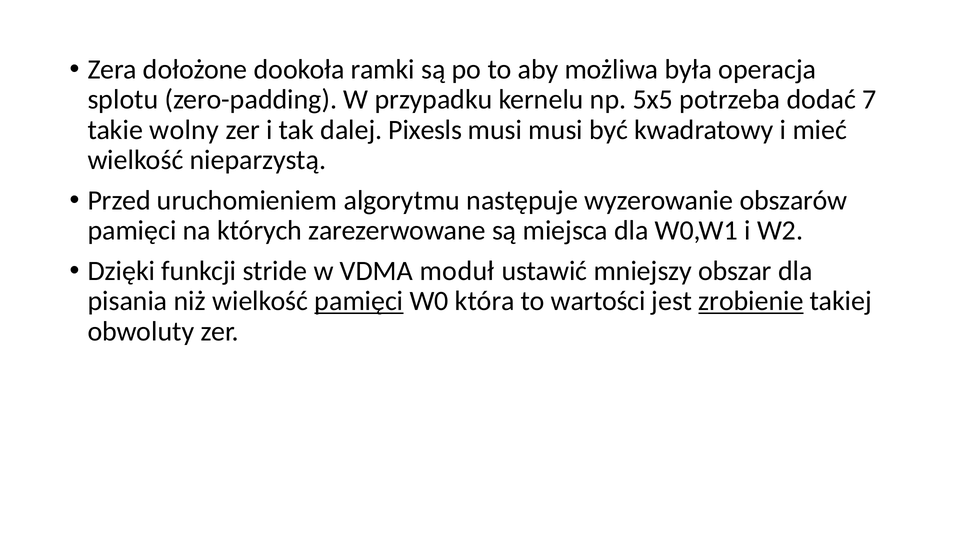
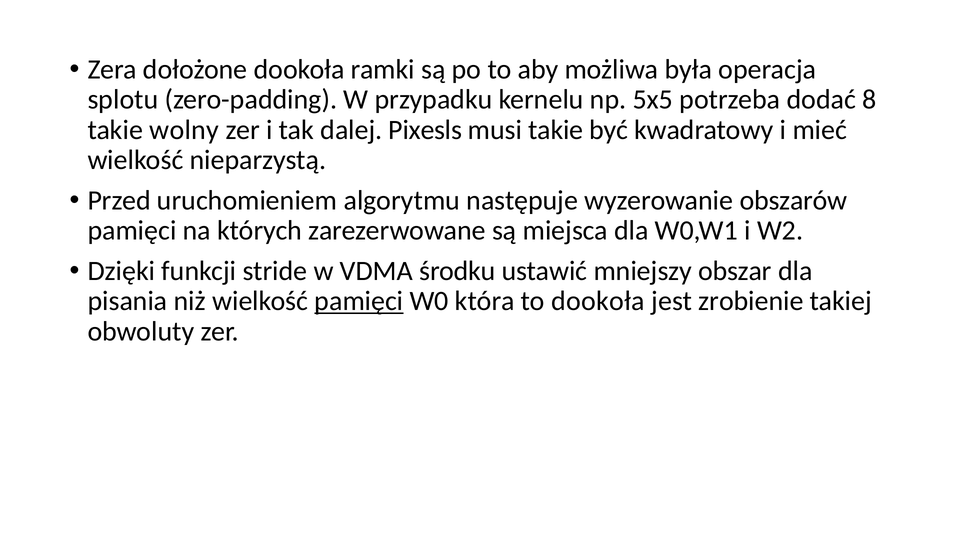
7: 7 -> 8
musi musi: musi -> takie
moduł: moduł -> środku
to wartości: wartości -> dookoła
zrobienie underline: present -> none
